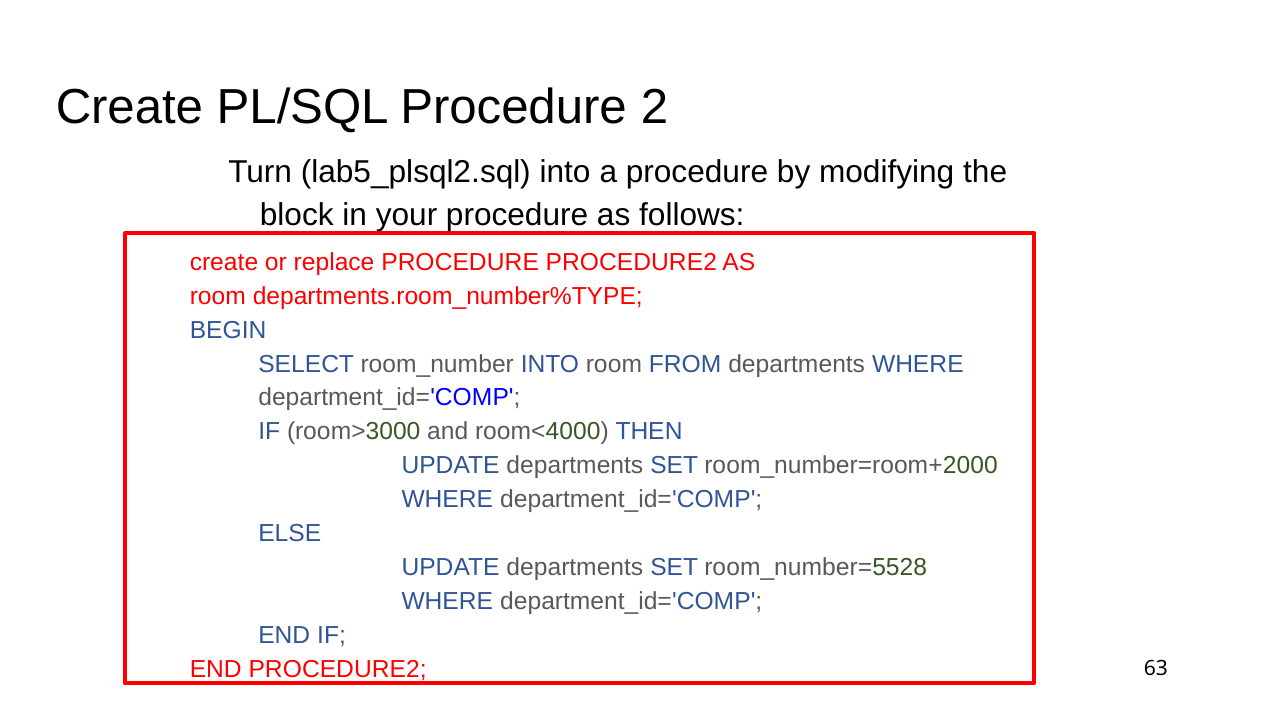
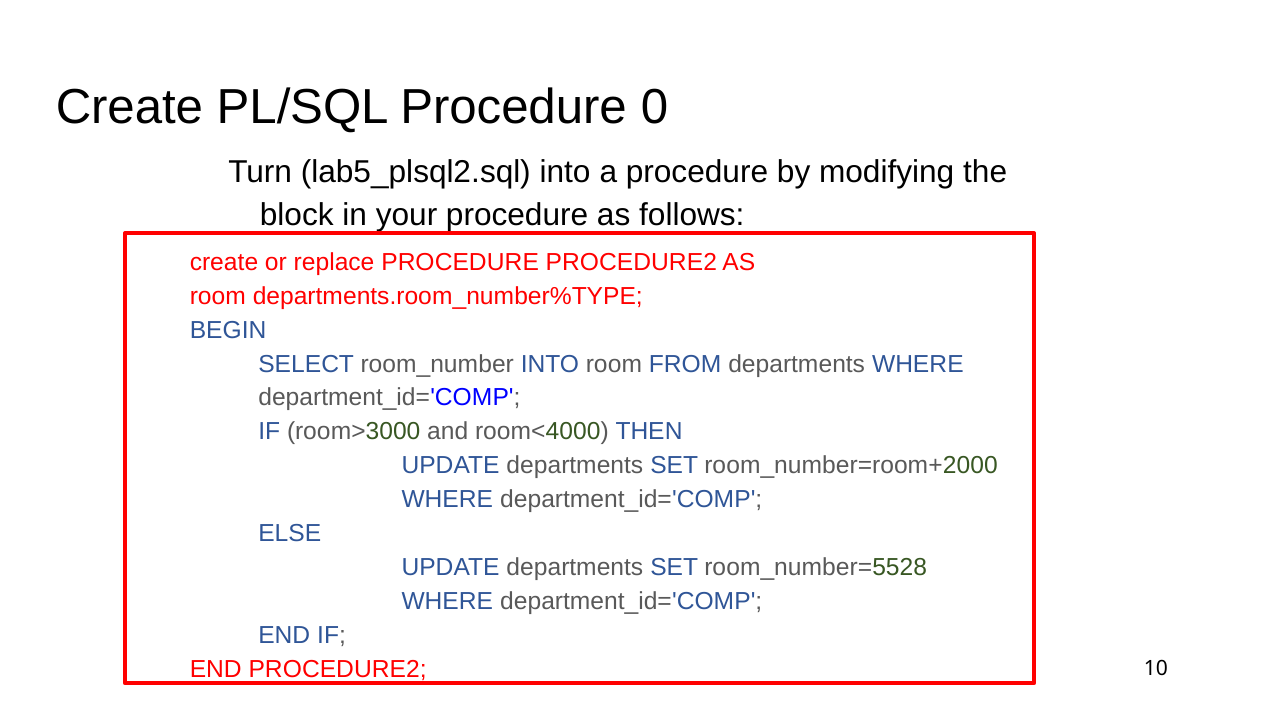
2: 2 -> 0
63: 63 -> 10
